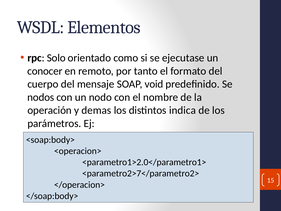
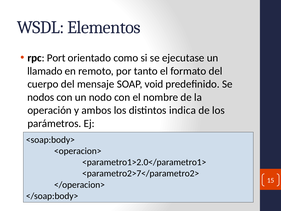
Solo: Solo -> Port
conocer: conocer -> llamado
demas: demas -> ambos
